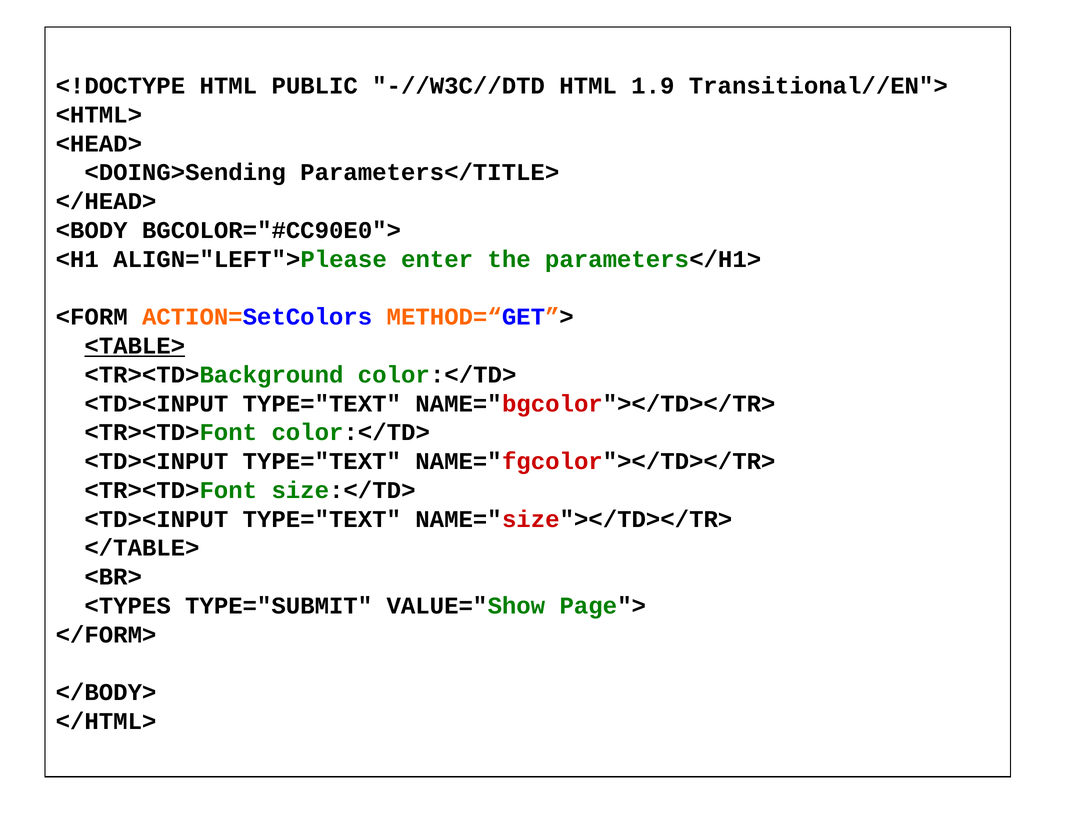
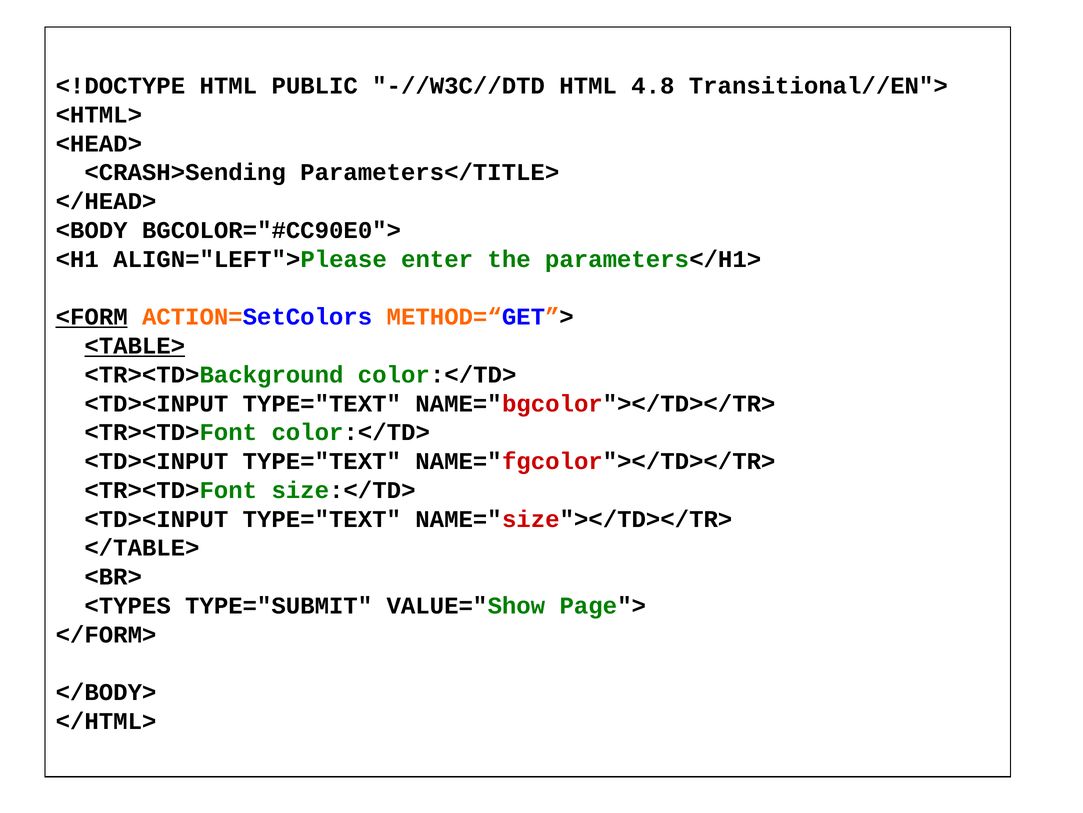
1.9: 1.9 -> 4.8
<DOING>Sending: <DOING>Sending -> <CRASH>Sending
<FORM underline: none -> present
